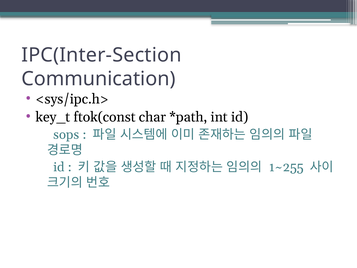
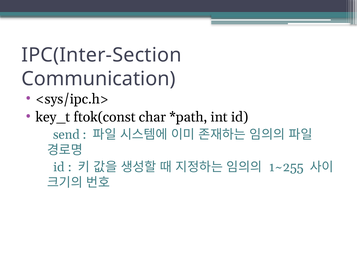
sops: sops -> send
